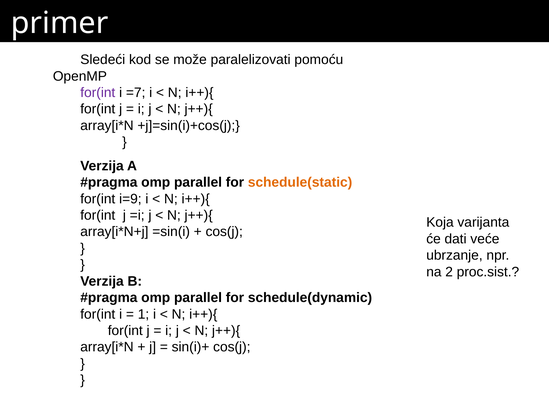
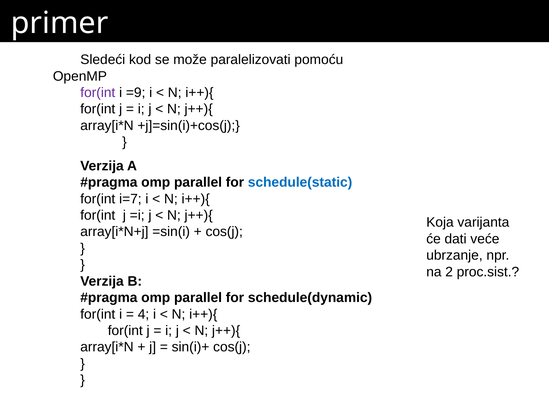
=7: =7 -> =9
schedule(static colour: orange -> blue
i=9: i=9 -> i=7
1: 1 -> 4
